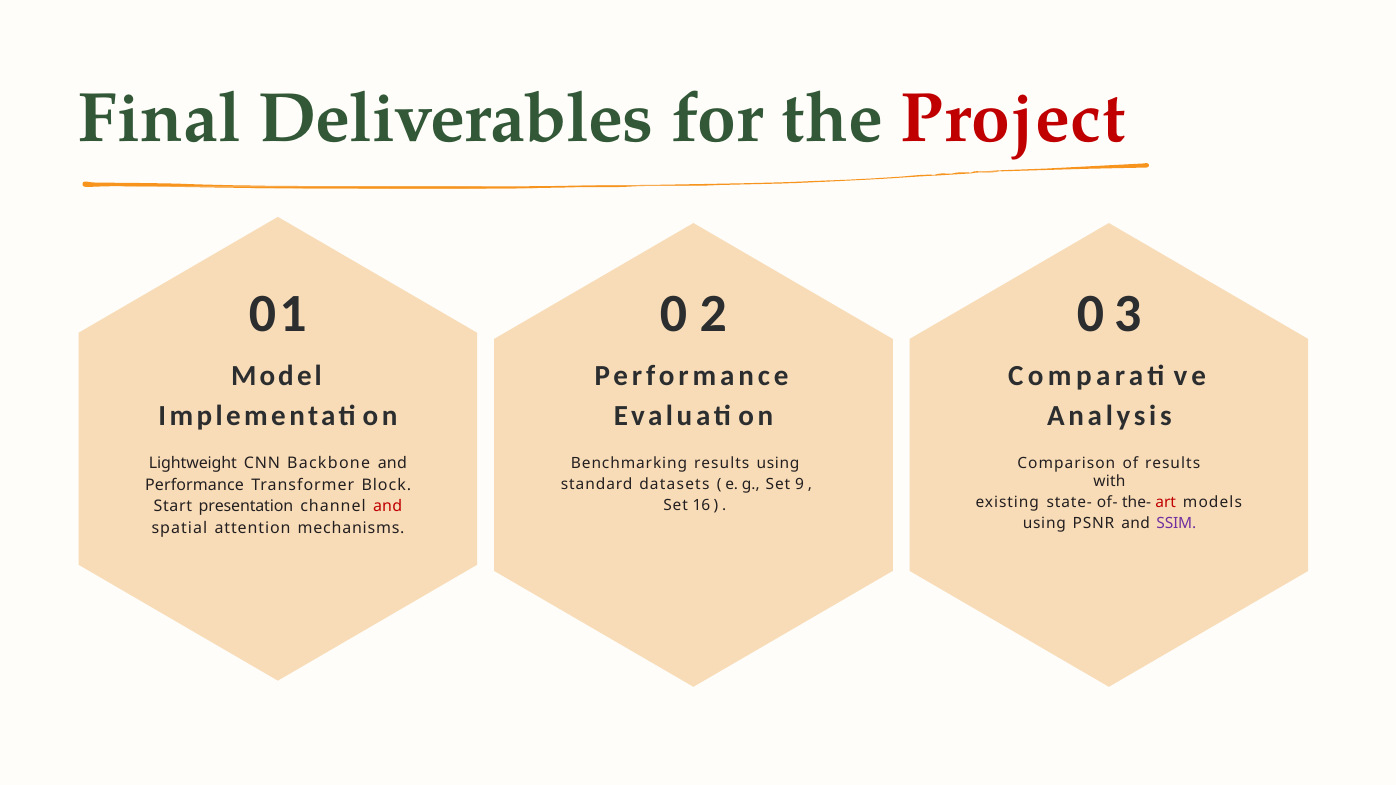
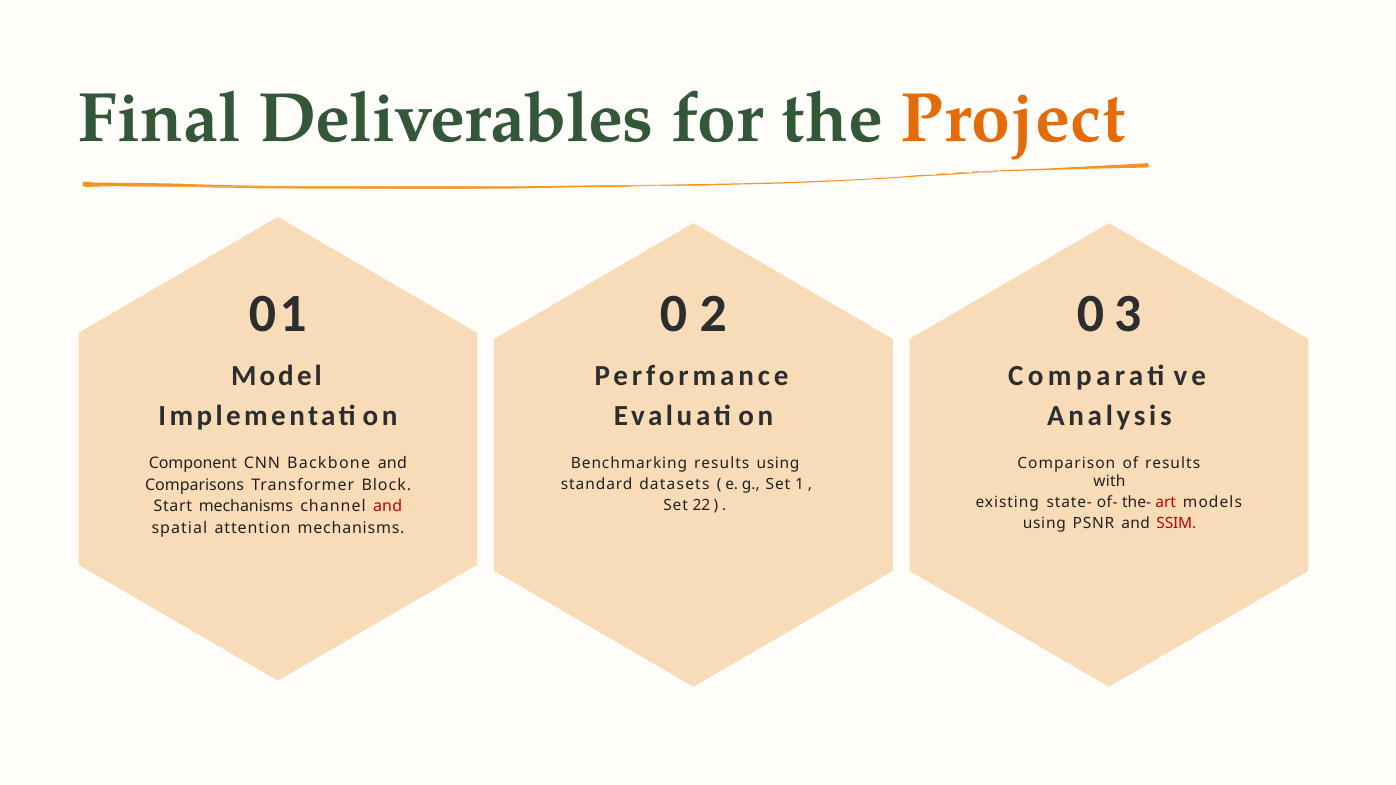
Project colour: red -> orange
Lightweight: Lightweight -> Component
9: 9 -> 1
Performance at (194, 485): Performance -> Comparisons
16: 16 -> 22
Start presentation: presentation -> mechanisms
SSIM colour: purple -> red
